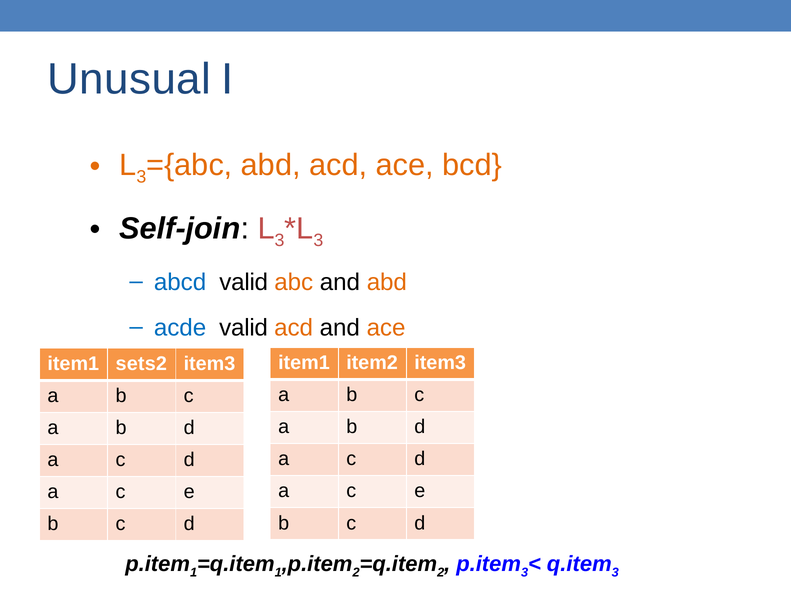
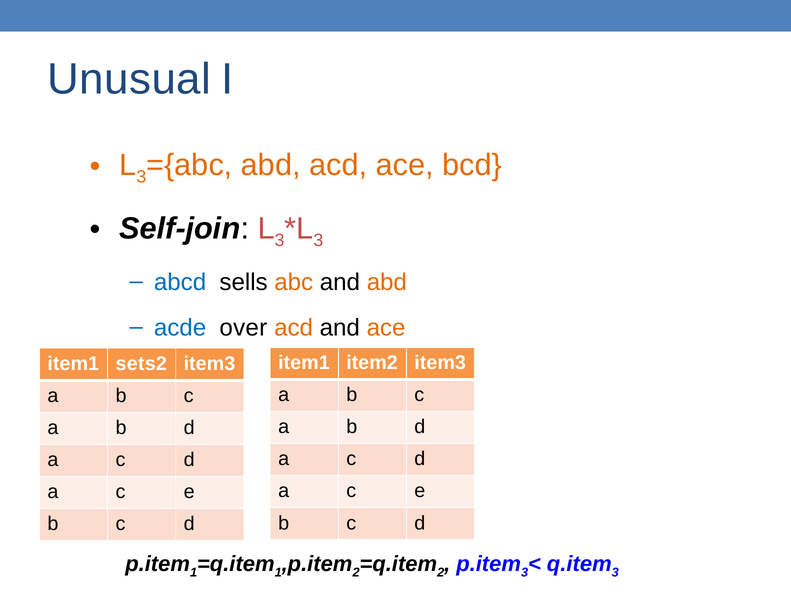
abcd valid: valid -> sells
acde valid: valid -> over
